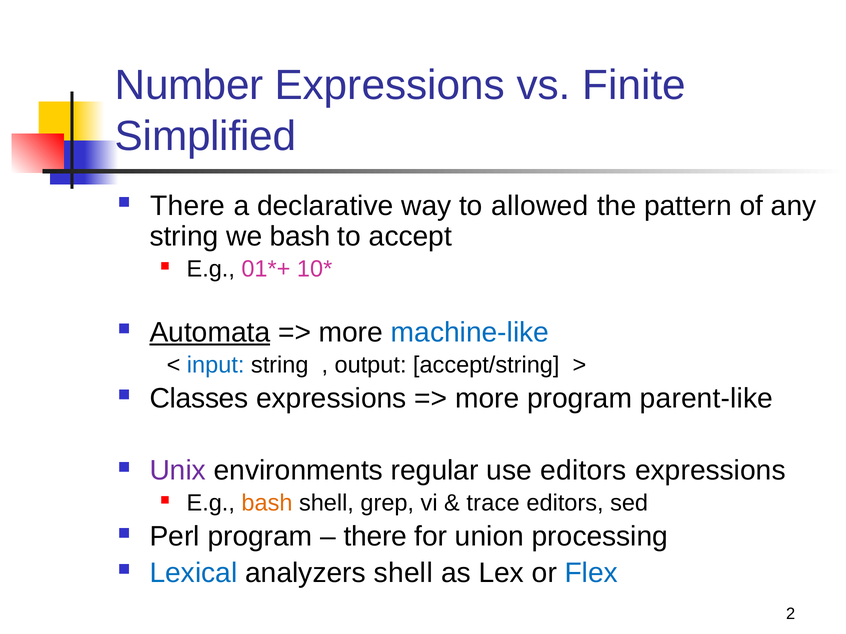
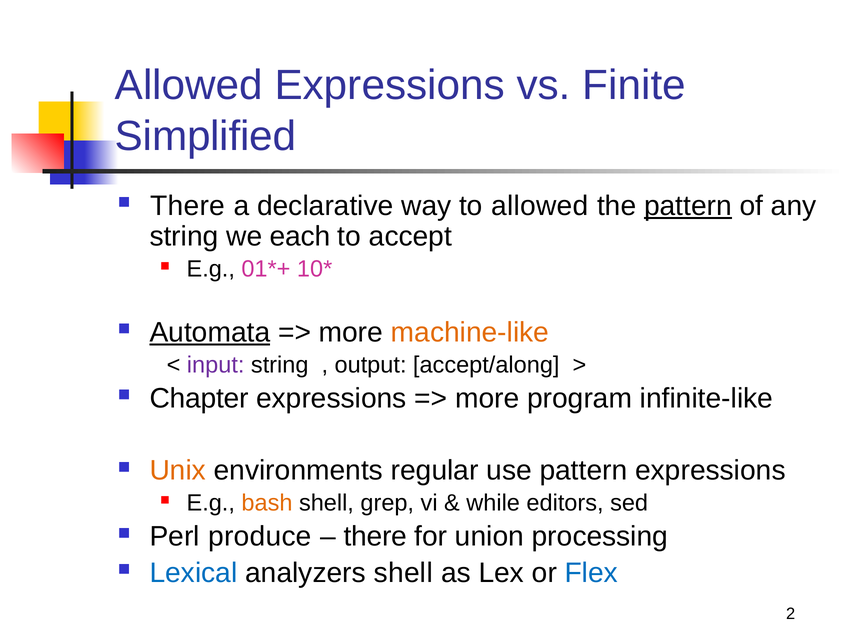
Number at (189, 85): Number -> Allowed
pattern at (688, 206) underline: none -> present
we bash: bash -> each
machine-like colour: blue -> orange
input colour: blue -> purple
accept/string: accept/string -> accept/along
Classes: Classes -> Chapter
parent-like: parent-like -> infinite-like
Unix colour: purple -> orange
use editors: editors -> pattern
trace: trace -> while
Perl program: program -> produce
